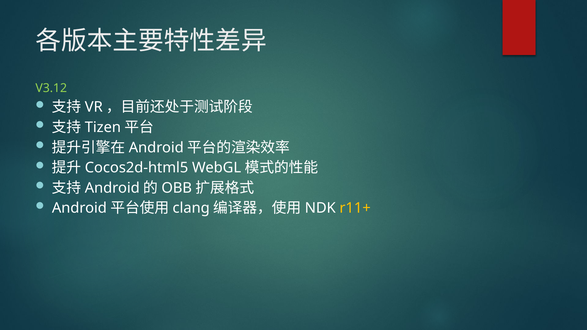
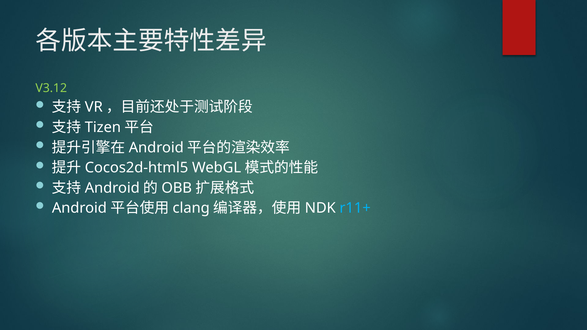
r11+ colour: yellow -> light blue
